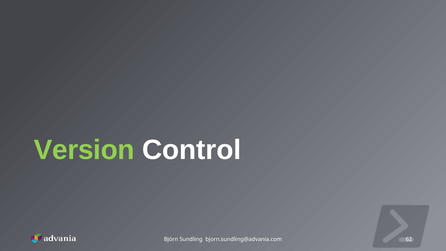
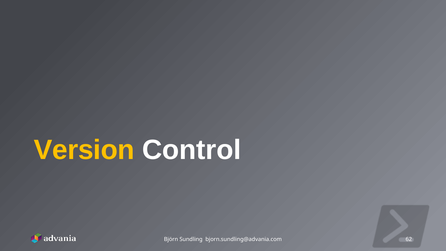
Version colour: light green -> yellow
